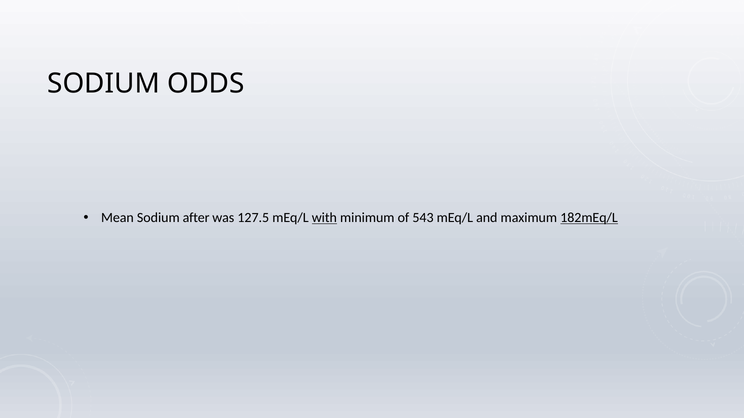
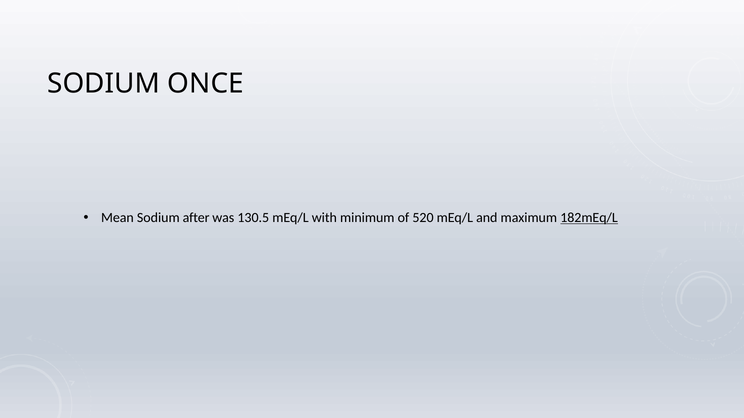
ODDS: ODDS -> ONCE
127.5: 127.5 -> 130.5
with underline: present -> none
543: 543 -> 520
